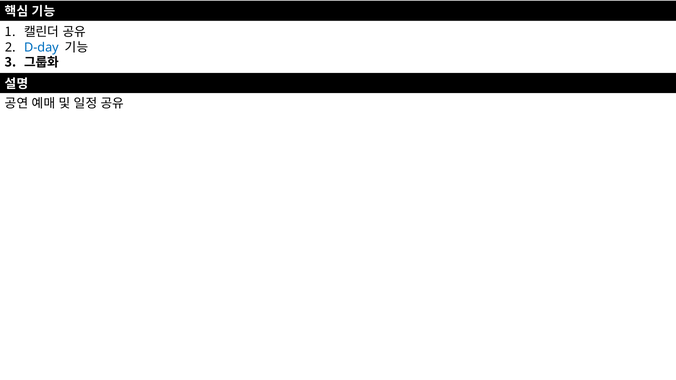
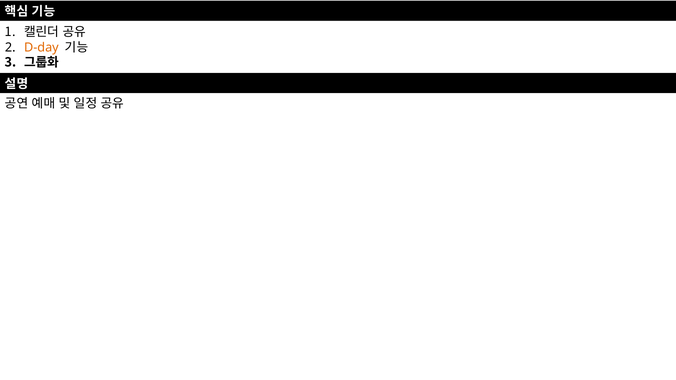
D-day colour: blue -> orange
